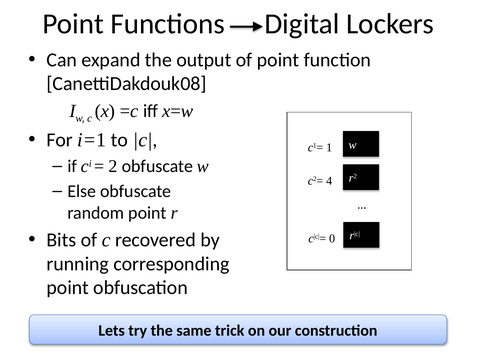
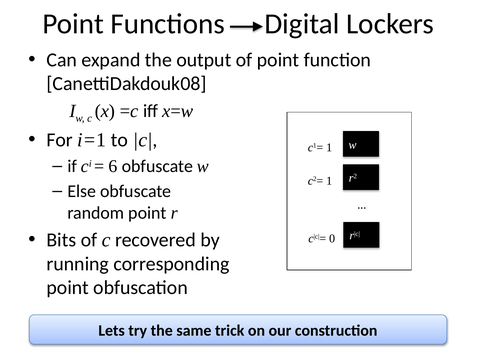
2: 2 -> 6
c2= 4: 4 -> 1
